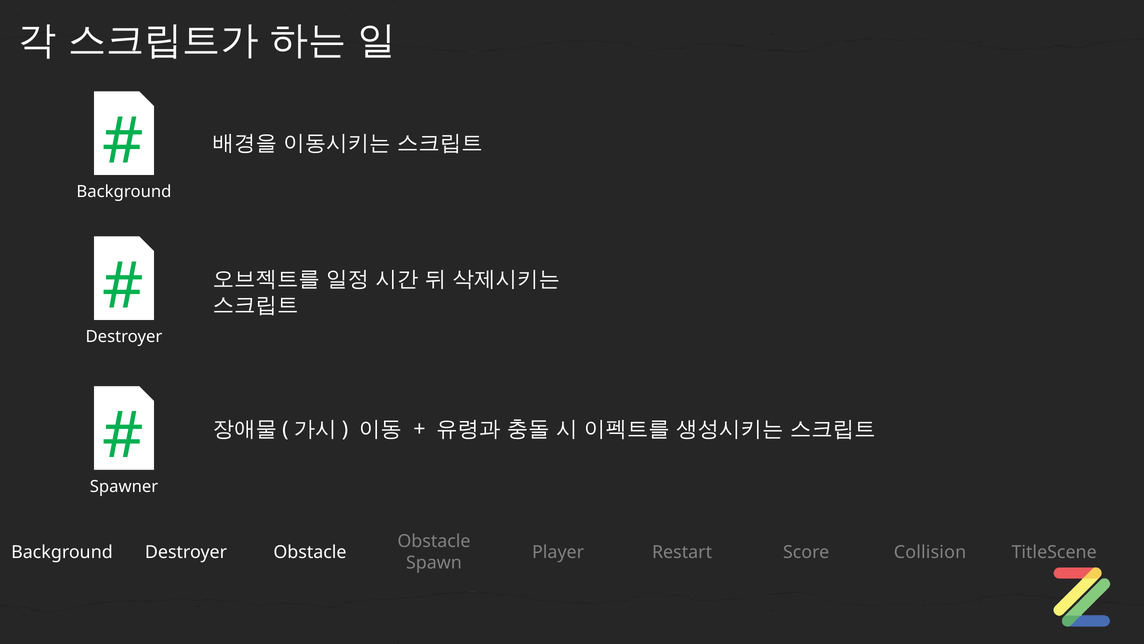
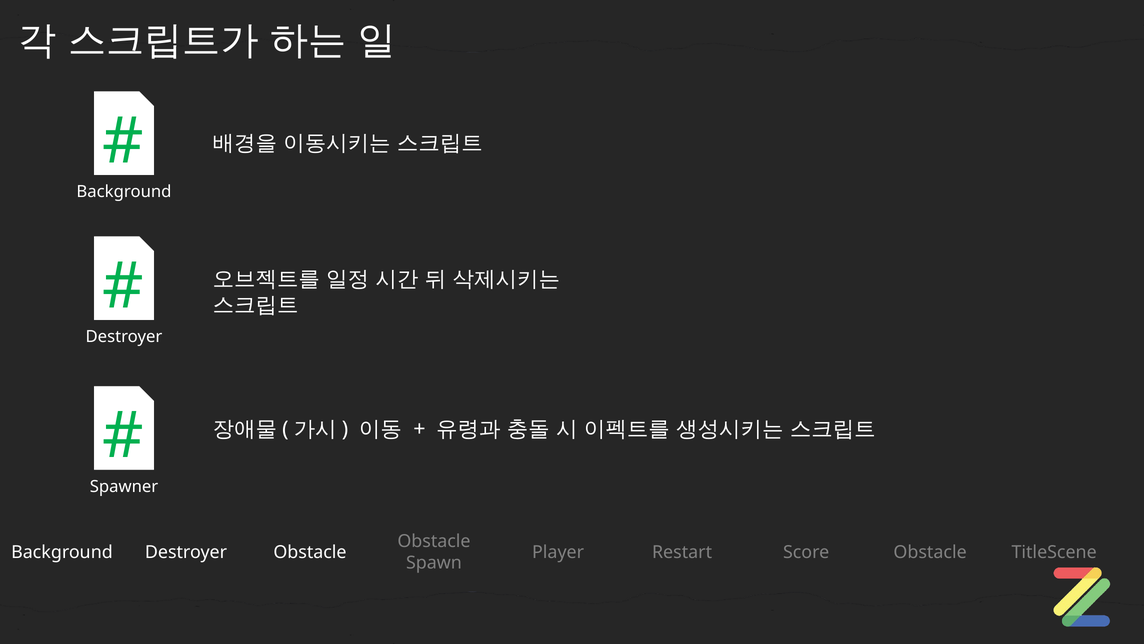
Score Collision: Collision -> Obstacle
